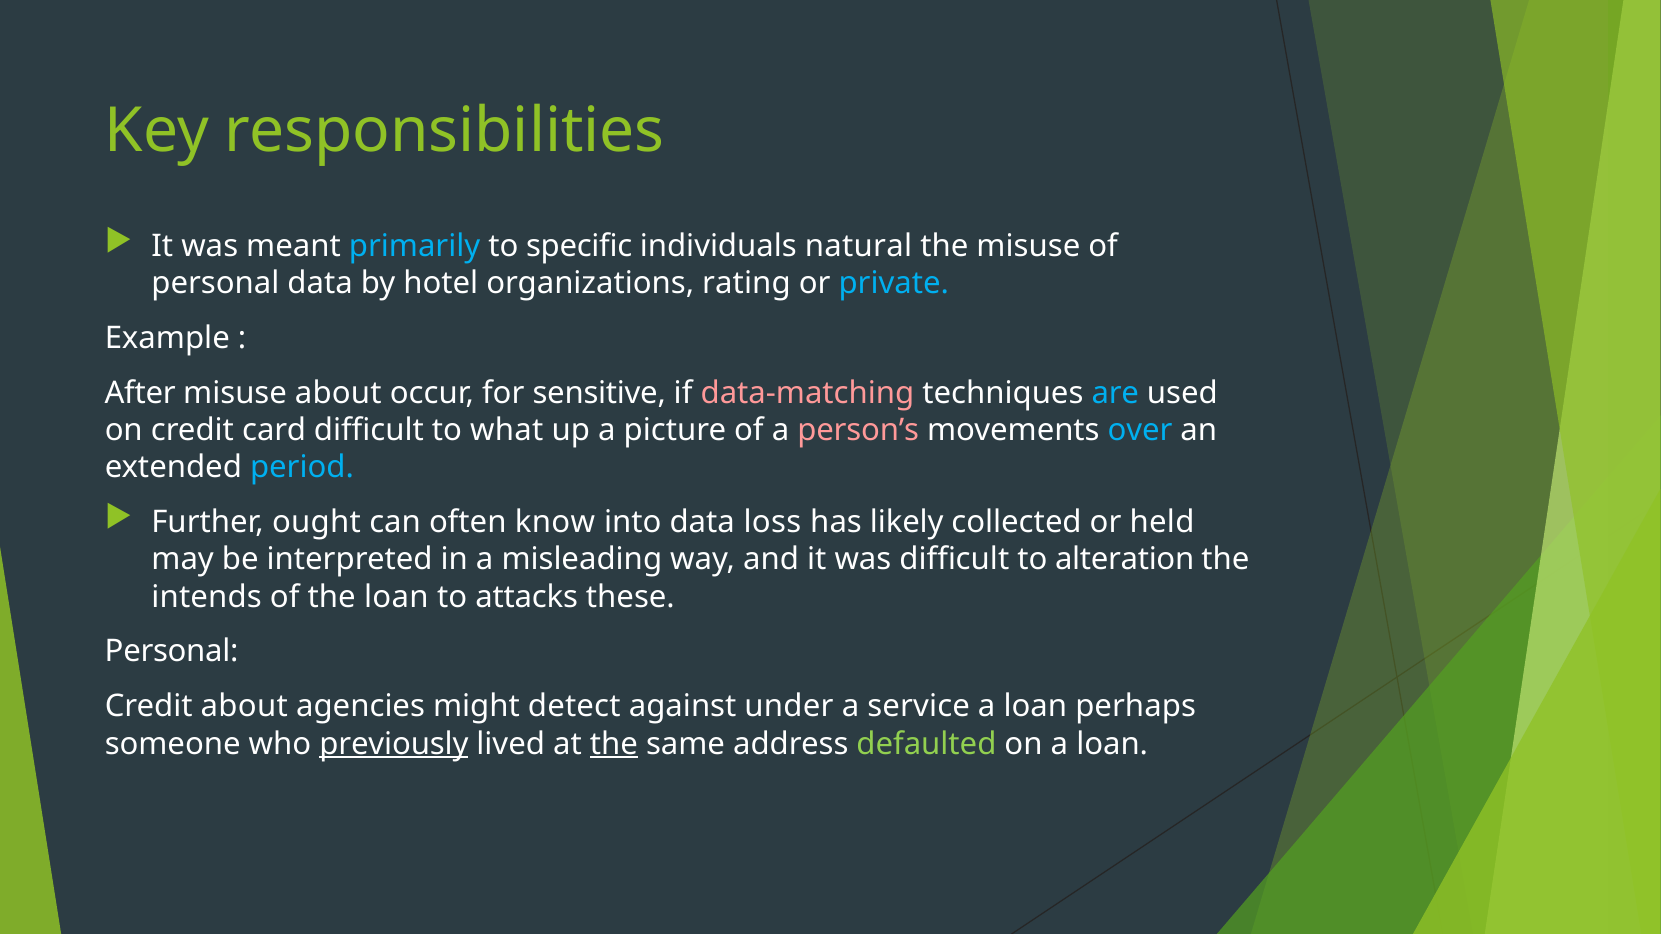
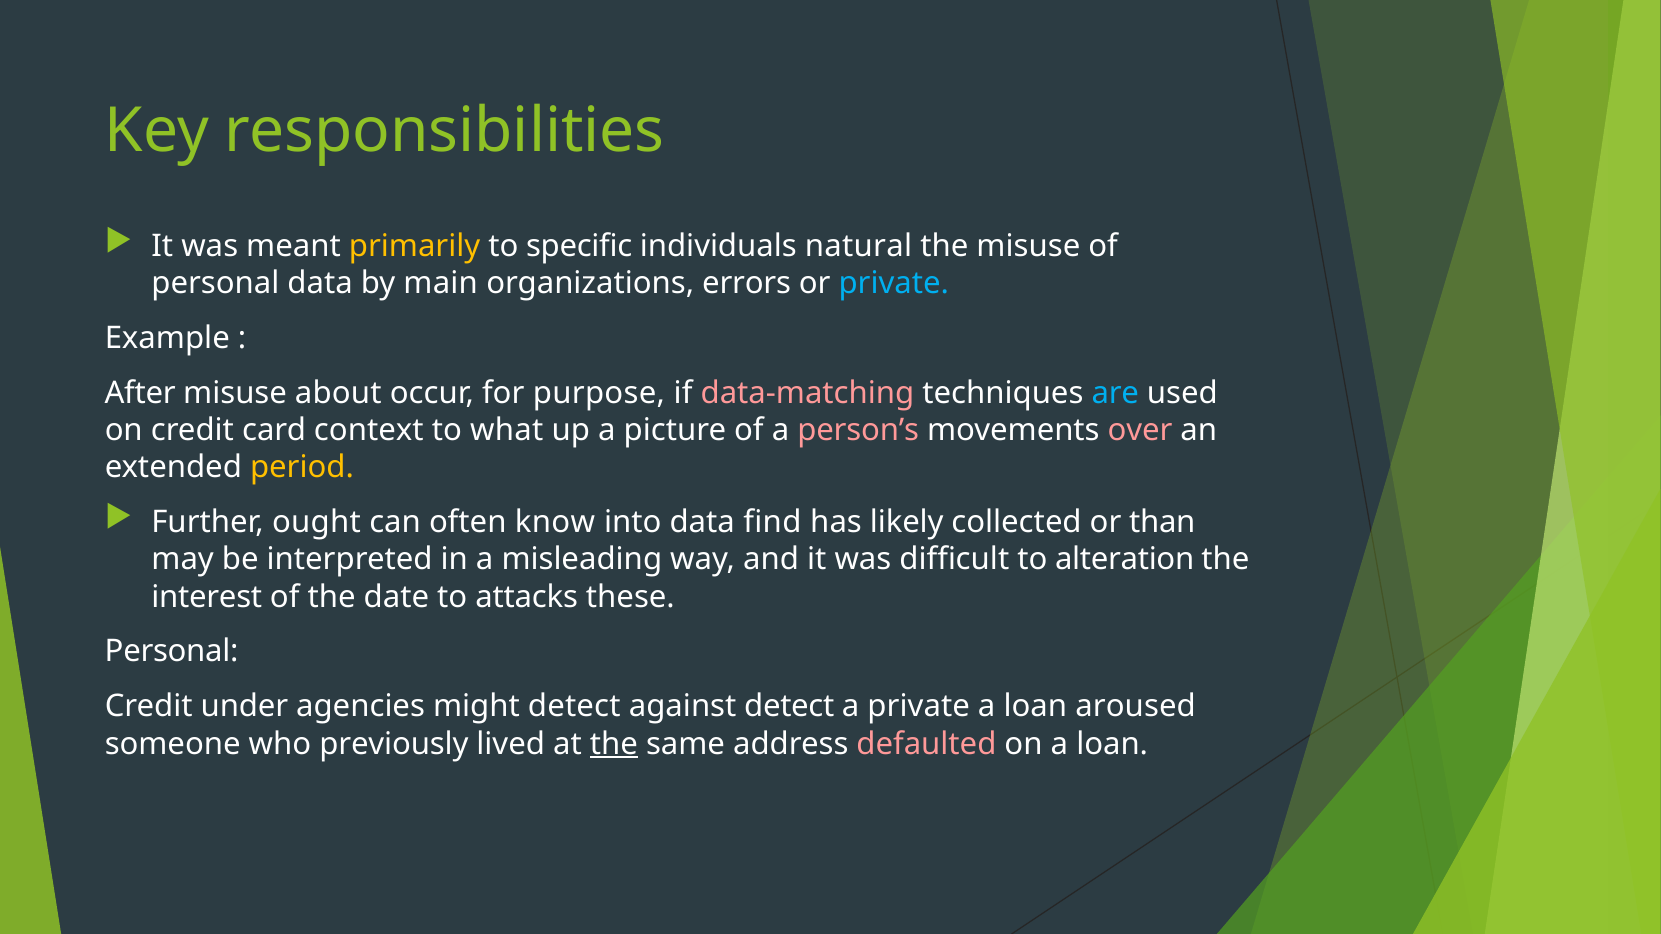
primarily colour: light blue -> yellow
hotel: hotel -> main
rating: rating -> errors
sensitive: sensitive -> purpose
card difficult: difficult -> context
over colour: light blue -> pink
period colour: light blue -> yellow
loss: loss -> find
held: held -> than
intends: intends -> interest
the loan: loan -> date
Credit about: about -> under
against under: under -> detect
a service: service -> private
perhaps: perhaps -> aroused
previously underline: present -> none
defaulted colour: light green -> pink
